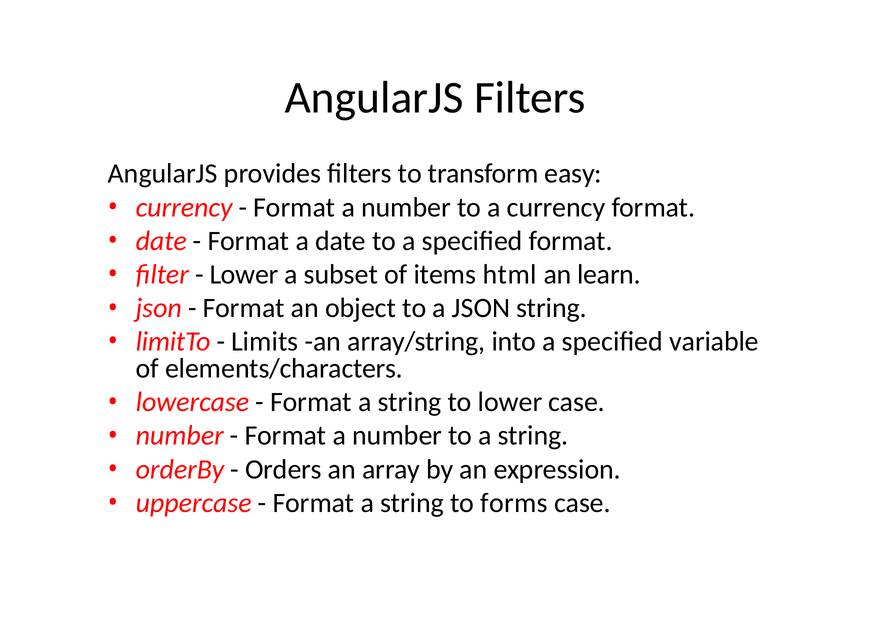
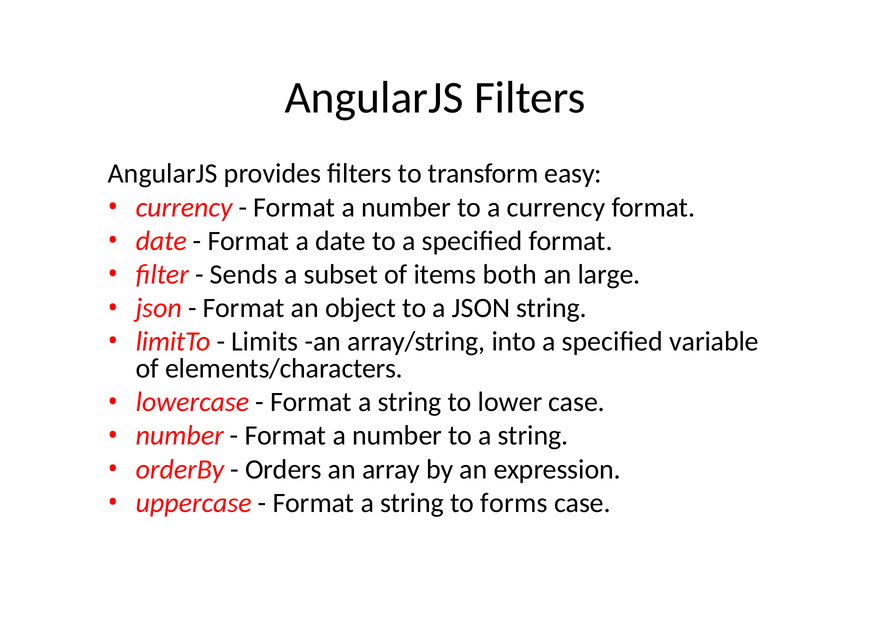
Lower at (244, 274): Lower -> Sends
html: html -> both
learn: learn -> large
